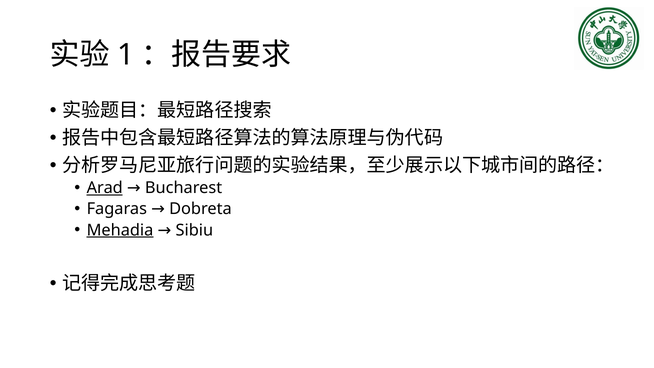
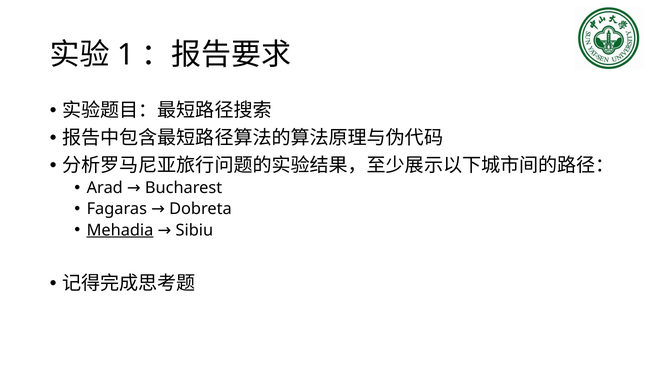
Arad underline: present -> none
